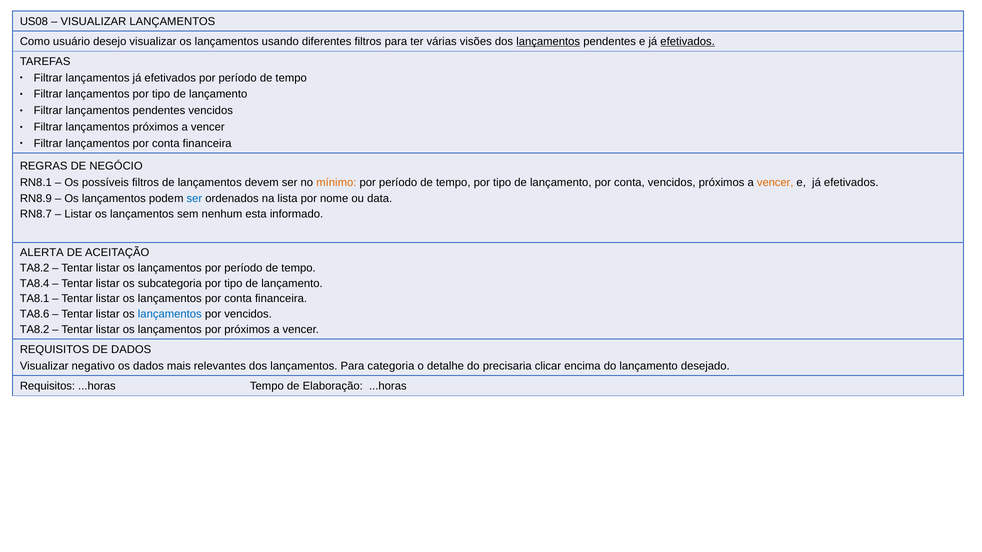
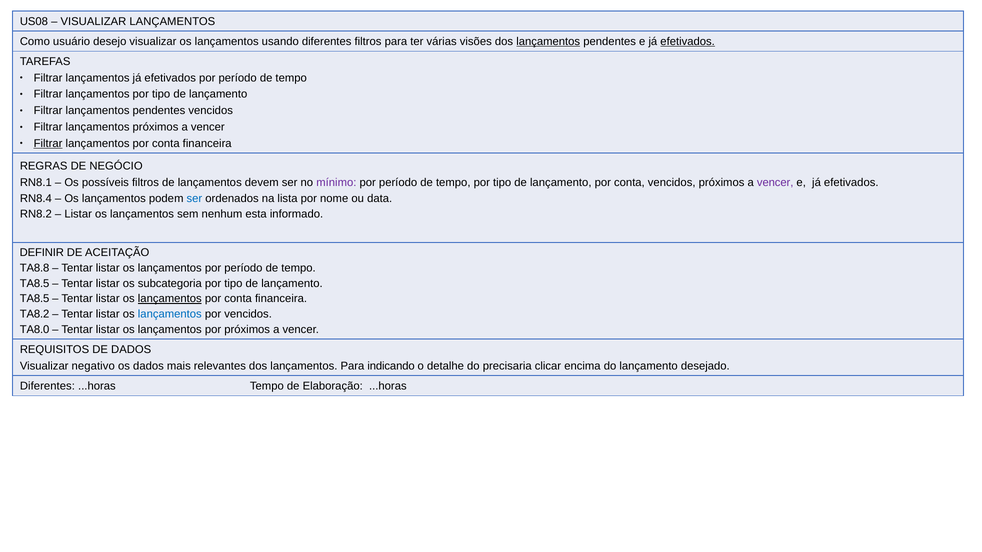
Filtrar at (48, 143) underline: none -> present
mínimo colour: orange -> purple
vencer at (775, 183) colour: orange -> purple
RN8.9: RN8.9 -> RN8.4
RN8.7: RN8.7 -> RN8.2
ALERTA: ALERTA -> DEFINIR
TA8.2 at (35, 268): TA8.2 -> TA8.8
TA8.4 at (35, 284): TA8.4 -> TA8.5
TA8.1 at (35, 299): TA8.1 -> TA8.5
lançamentos at (170, 299) underline: none -> present
TA8.6: TA8.6 -> TA8.2
TA8.2 at (35, 330): TA8.2 -> TA8.0
categoria: categoria -> indicando
Requisitos at (47, 386): Requisitos -> Diferentes
